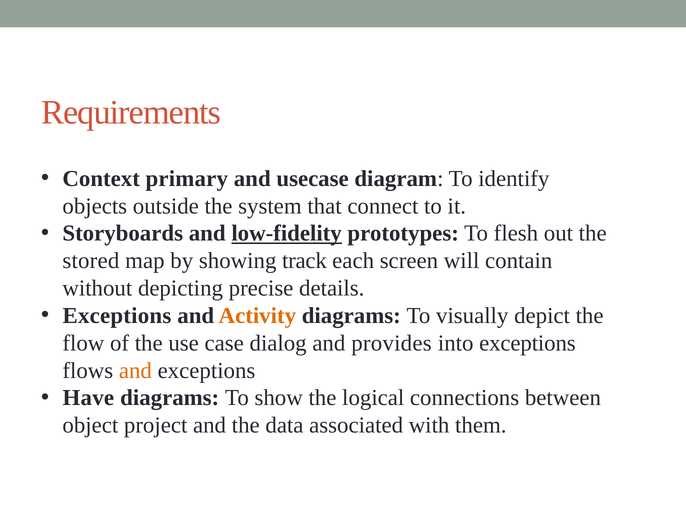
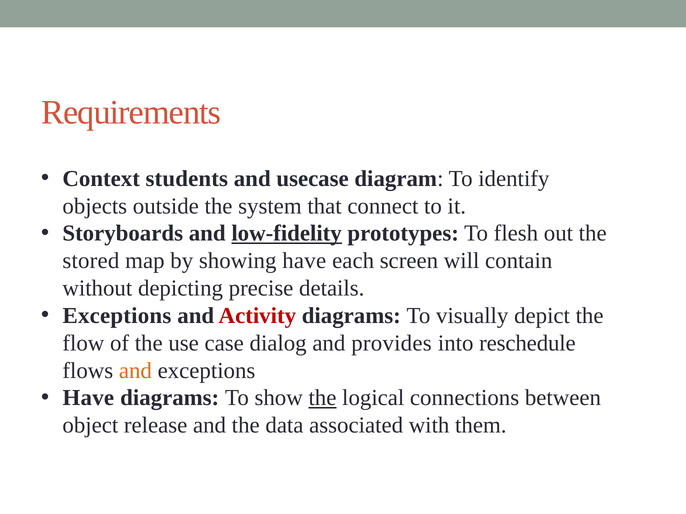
primary: primary -> students
showing track: track -> have
Activity colour: orange -> red
into exceptions: exceptions -> reschedule
the at (322, 398) underline: none -> present
project: project -> release
